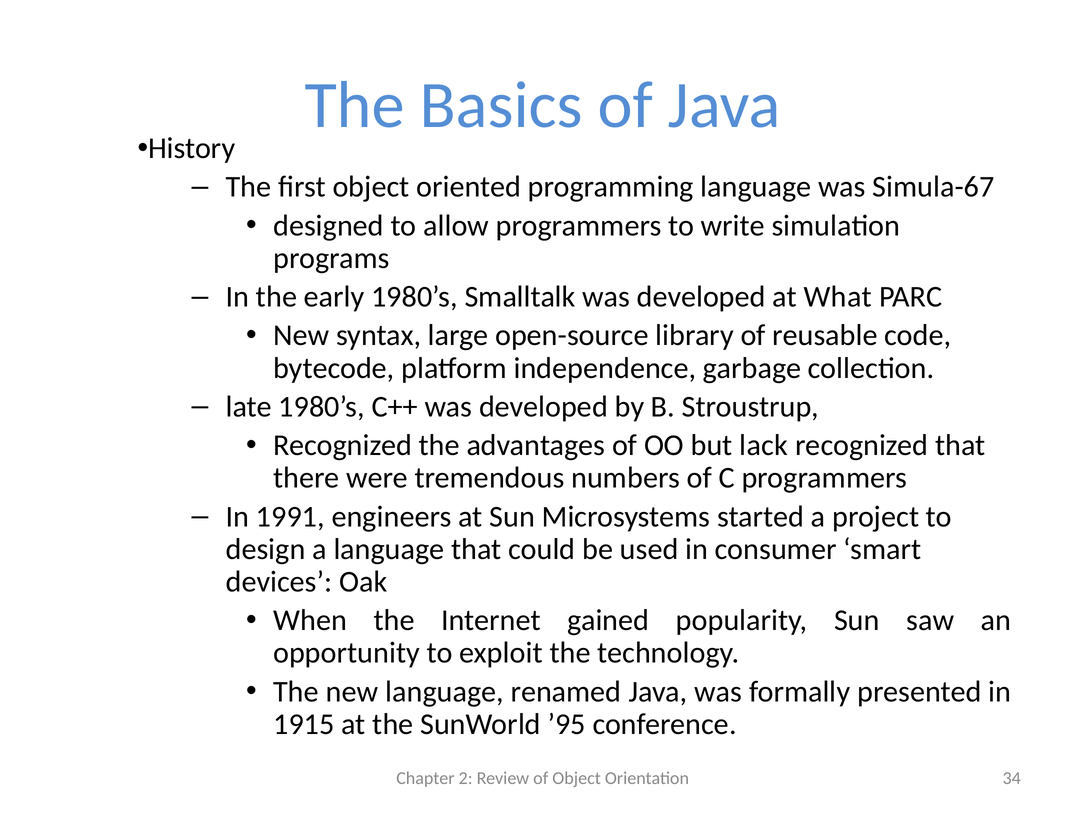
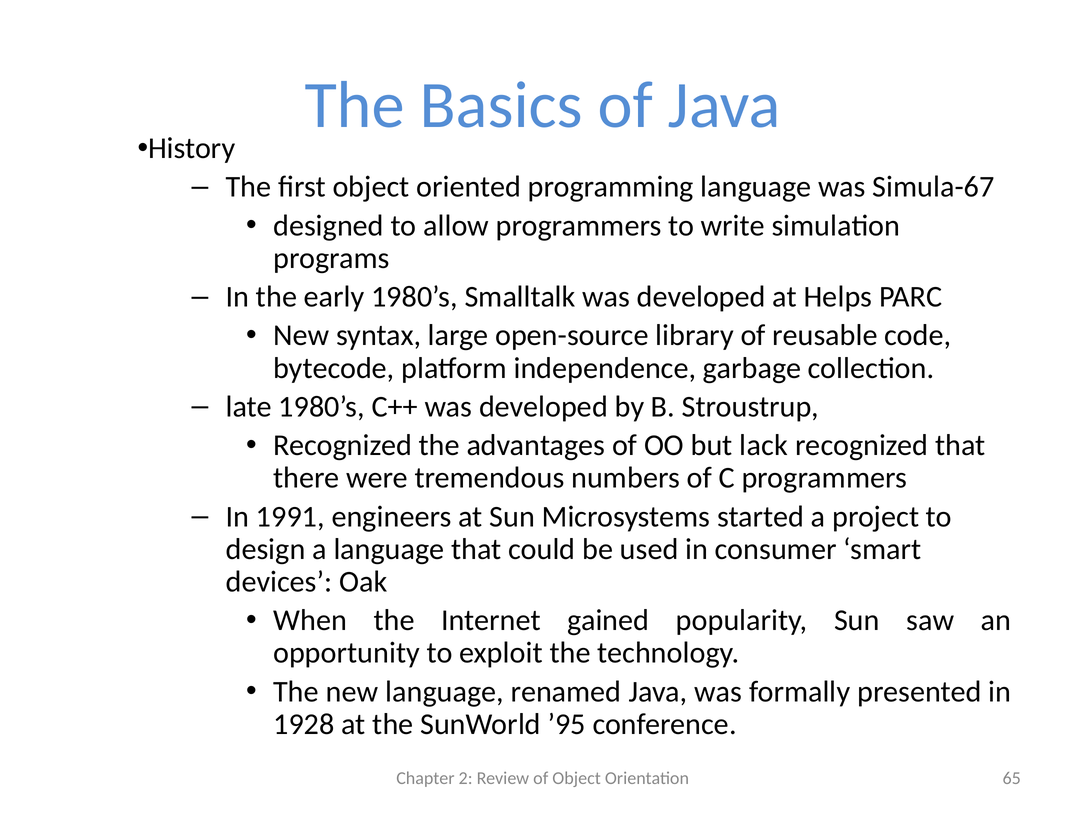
What: What -> Helps
1915: 1915 -> 1928
34: 34 -> 65
